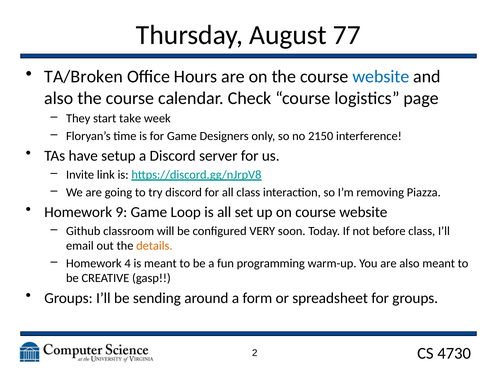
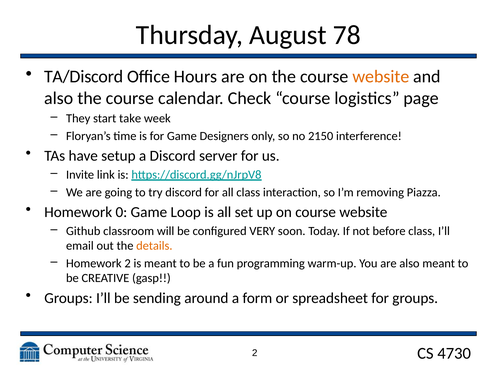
77: 77 -> 78
TA/Broken: TA/Broken -> TA/Discord
website at (381, 77) colour: blue -> orange
9: 9 -> 0
Homework 4: 4 -> 2
